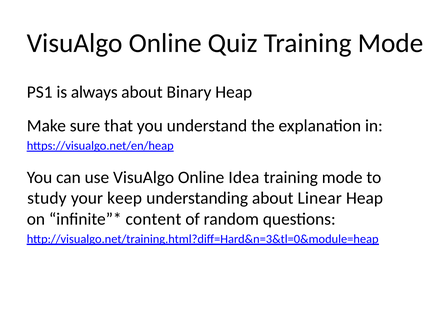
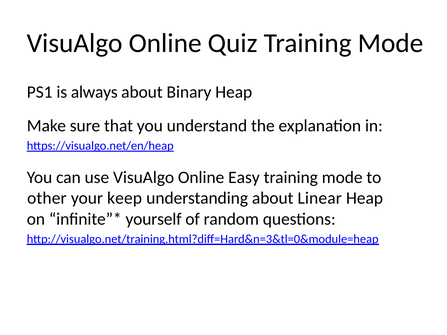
Idea: Idea -> Easy
study: study -> other
content: content -> yourself
